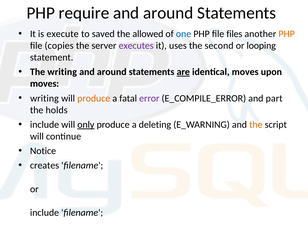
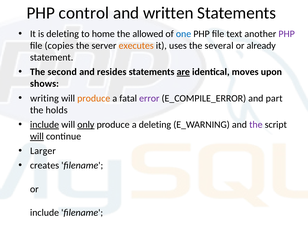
require: require -> control
around at (168, 13): around -> written
is execute: execute -> deleting
saved: saved -> home
files: files -> text
PHP at (287, 34) colour: orange -> purple
executes colour: purple -> orange
second: second -> several
looping: looping -> already
The writing: writing -> second
around at (112, 72): around -> resides
moves at (45, 84): moves -> shows
include at (45, 125) underline: none -> present
the at (256, 125) colour: orange -> purple
will at (37, 136) underline: none -> present
Notice: Notice -> Larger
